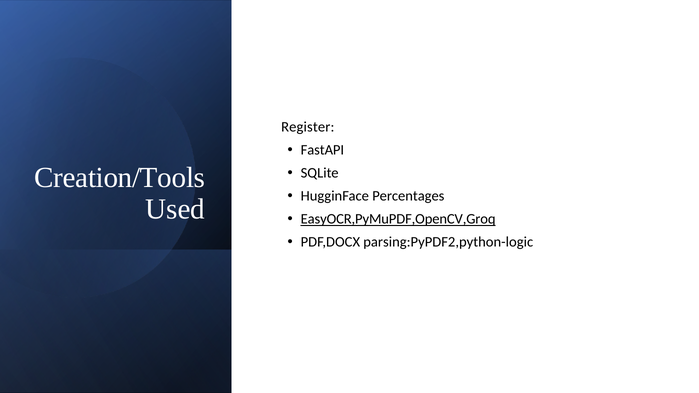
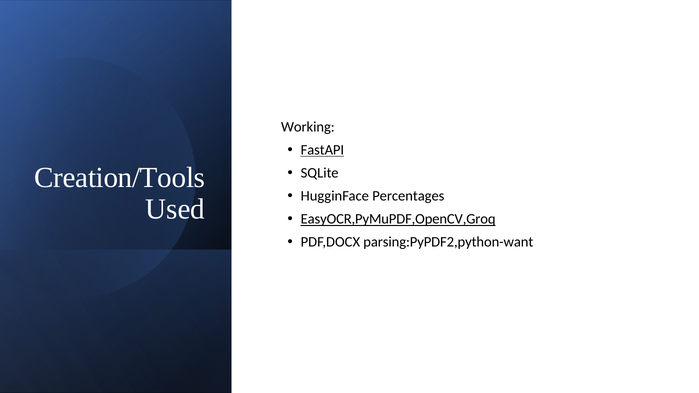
Register: Register -> Working
FastAPI underline: none -> present
parsing:PyPDF2,python-logic: parsing:PyPDF2,python-logic -> parsing:PyPDF2,python-want
